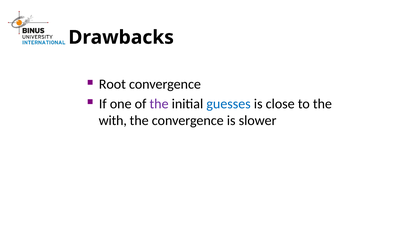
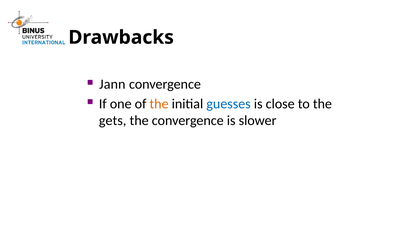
Root: Root -> Jann
the at (159, 104) colour: purple -> orange
with: with -> gets
